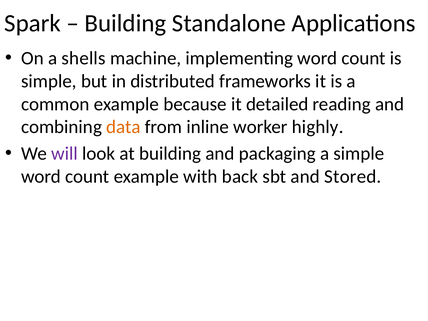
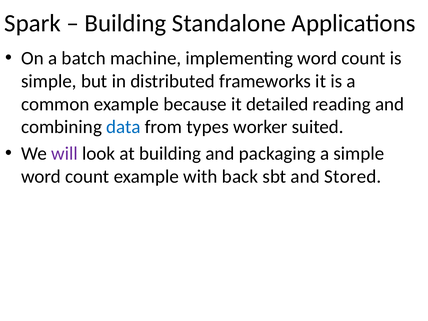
shells: shells -> batch
data colour: orange -> blue
inline: inline -> types
highly: highly -> suited
